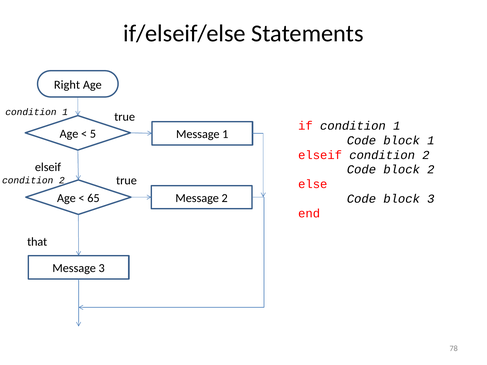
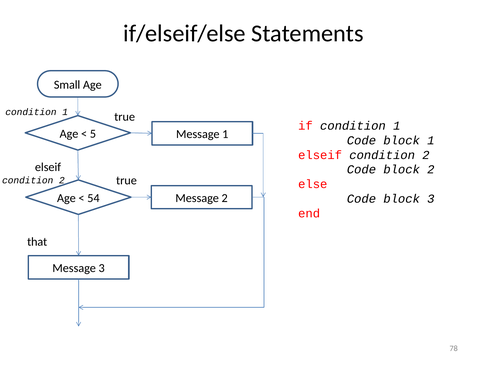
Right: Right -> Small
65: 65 -> 54
